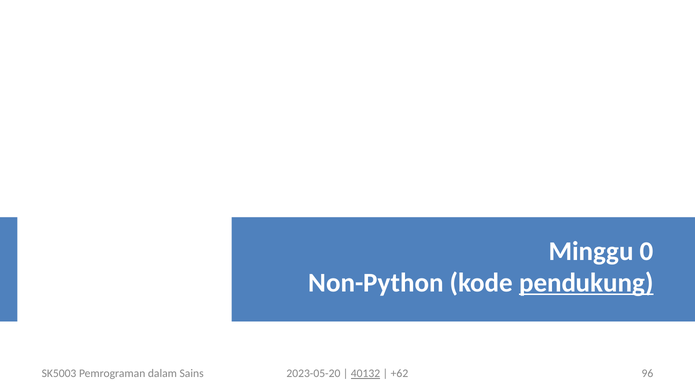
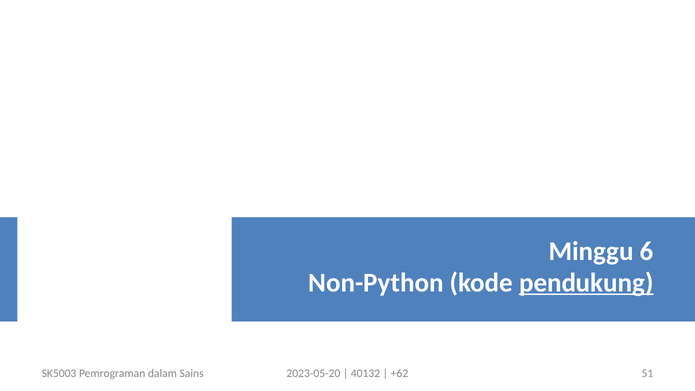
0: 0 -> 6
40132 underline: present -> none
96: 96 -> 51
